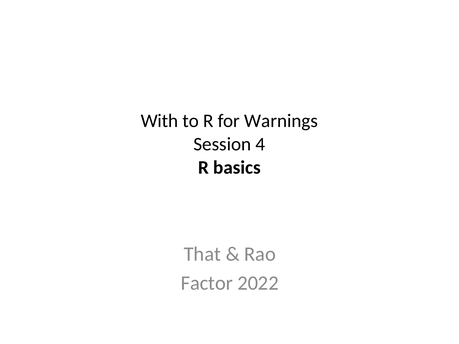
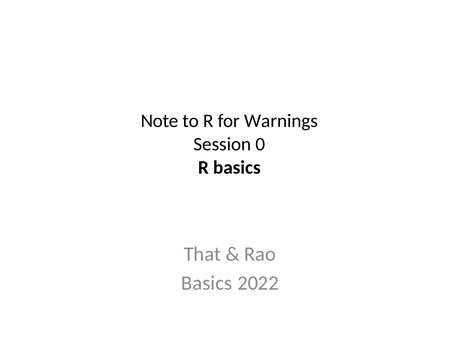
With: With -> Note
4: 4 -> 0
Factor at (207, 283): Factor -> Basics
